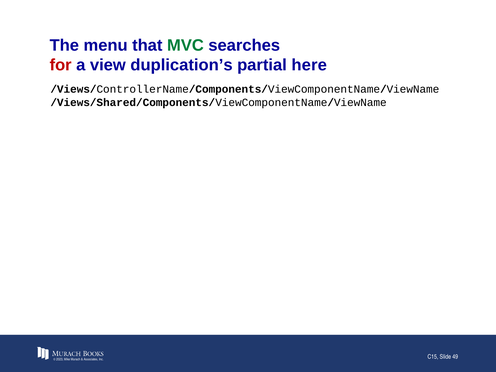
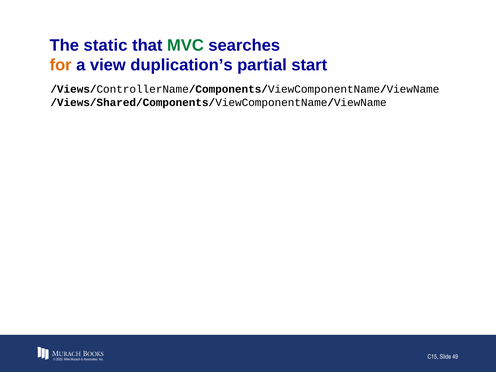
menu: menu -> static
for colour: red -> orange
here: here -> start
